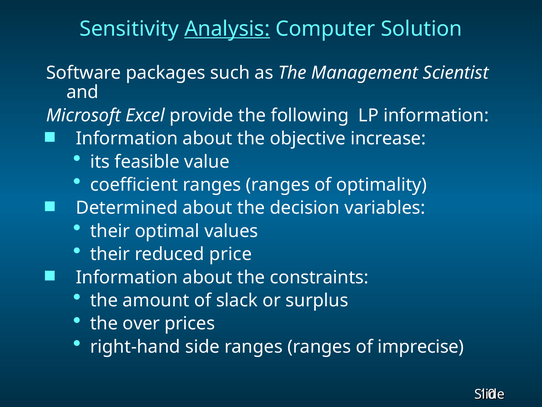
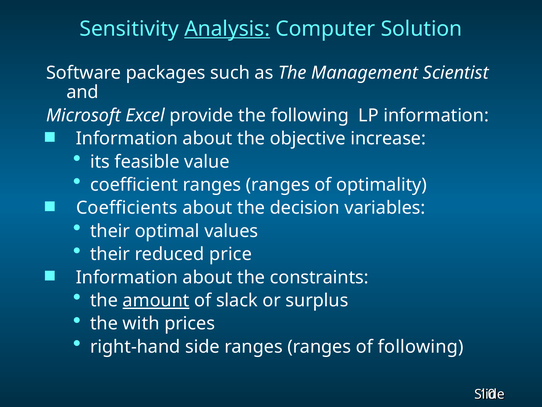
Determined: Determined -> Coefficients
amount underline: none -> present
over: over -> with
of imprecise: imprecise -> following
